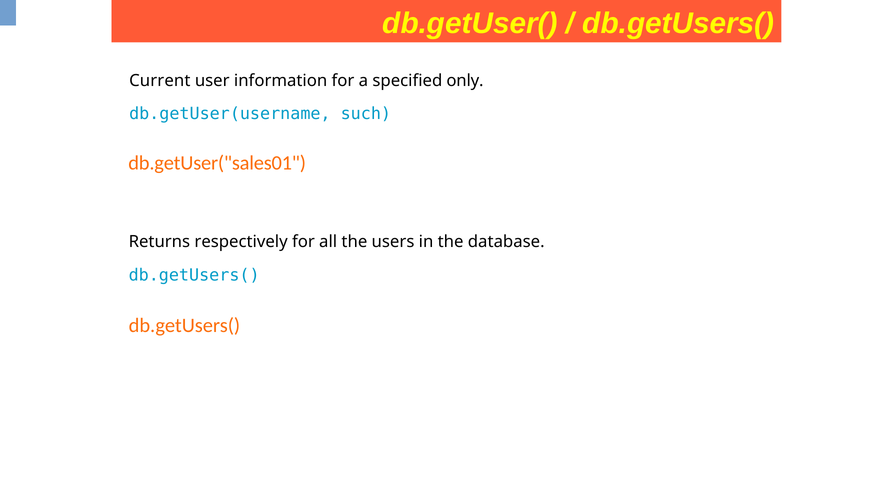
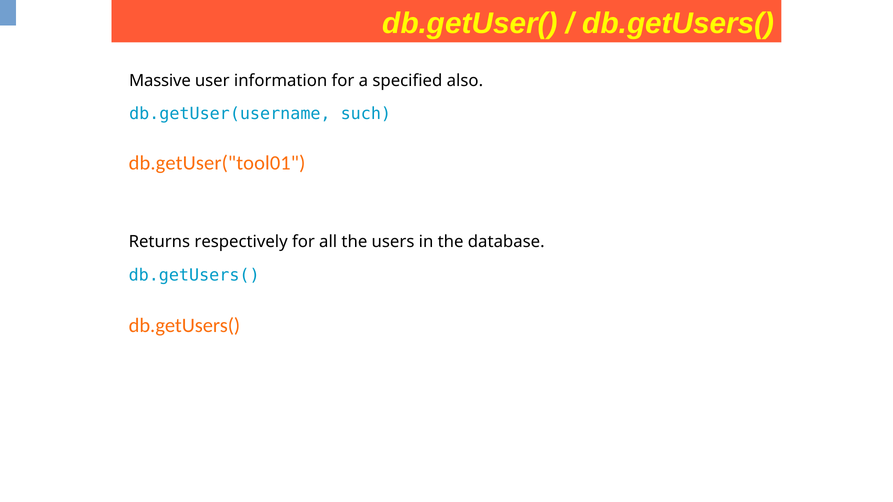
Current: Current -> Massive
only: only -> also
db.getUser("sales01: db.getUser("sales01 -> db.getUser("tool01
